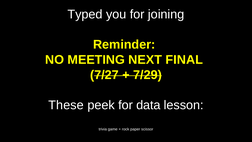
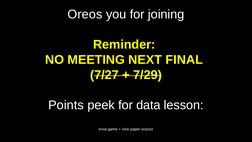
Typed: Typed -> Oreos
These: These -> Points
